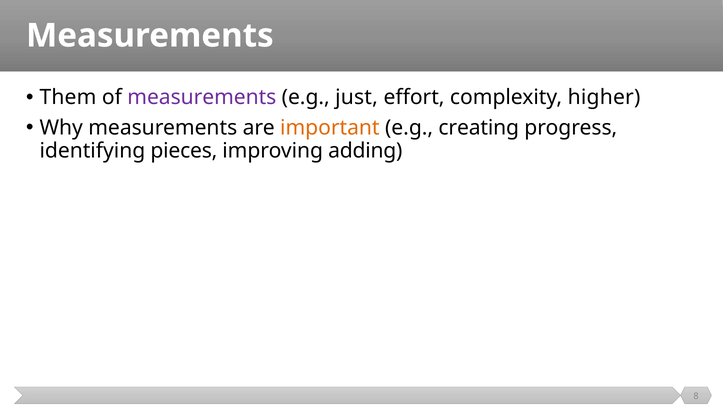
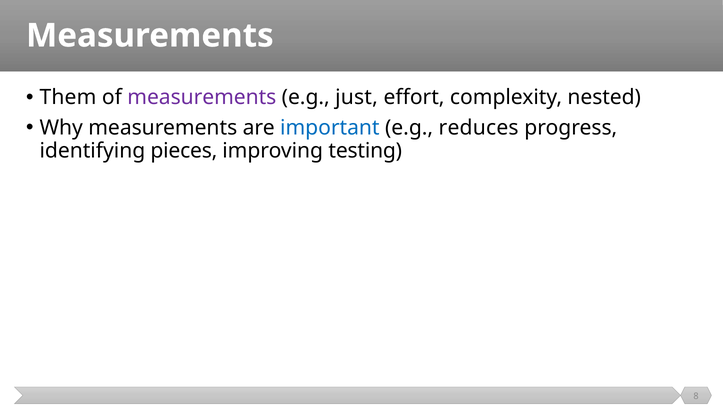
higher: higher -> nested
important colour: orange -> blue
creating: creating -> reduces
adding: adding -> testing
